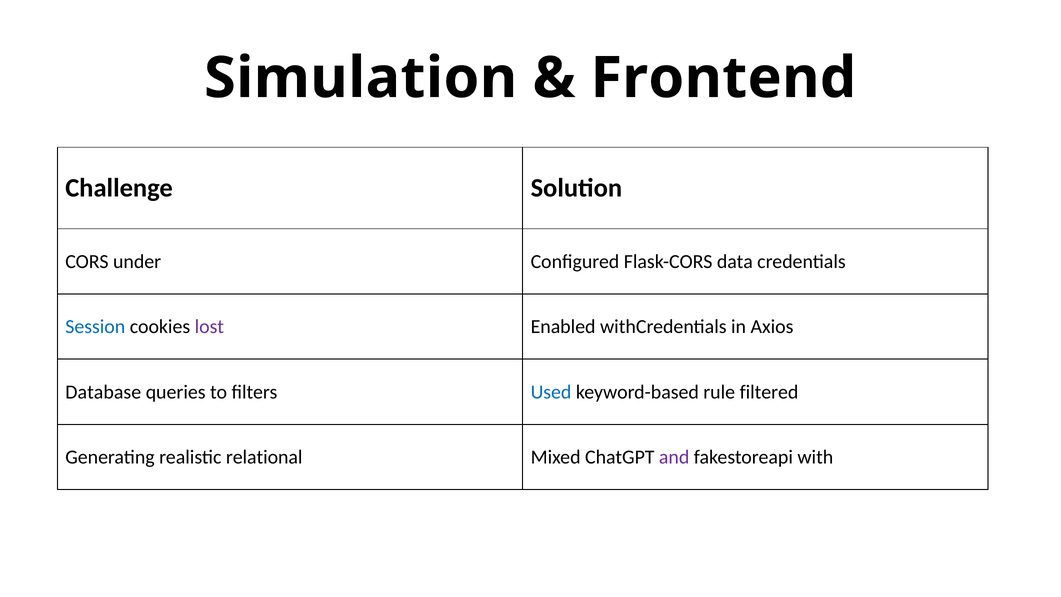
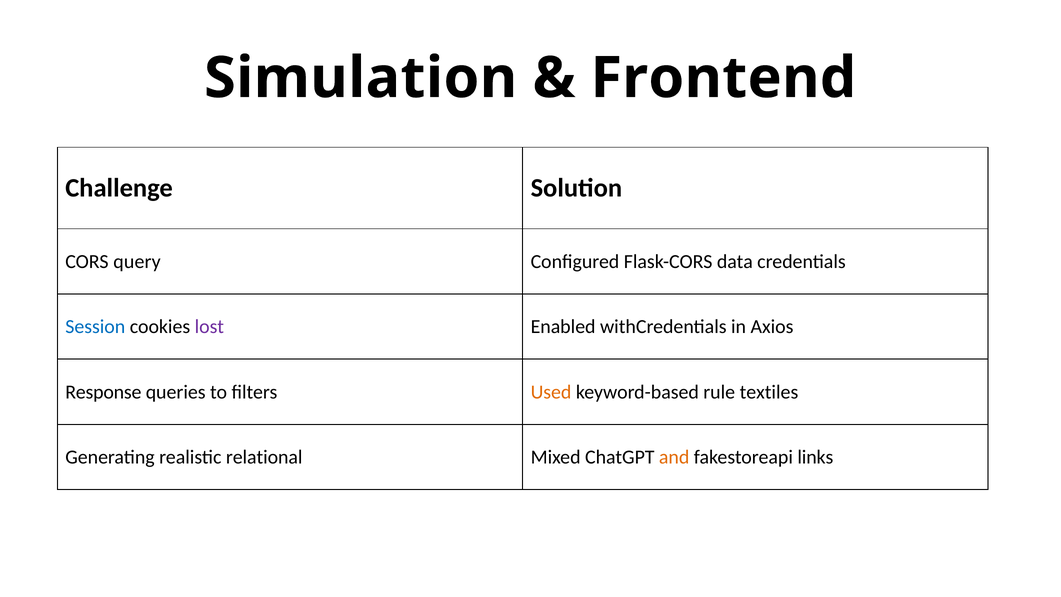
under: under -> query
Database: Database -> Response
Used colour: blue -> orange
filtered: filtered -> textiles
and colour: purple -> orange
with: with -> links
